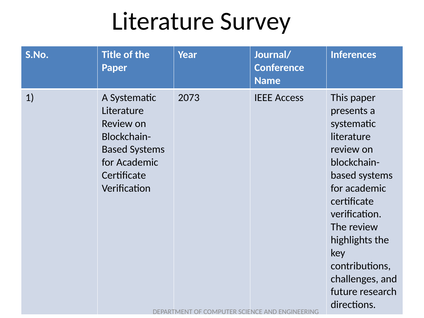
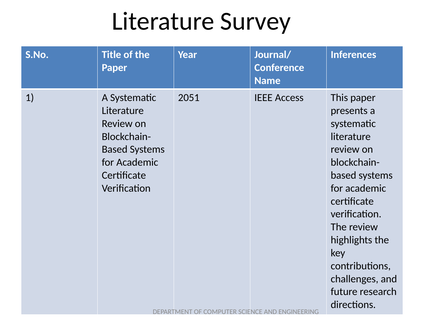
2073: 2073 -> 2051
